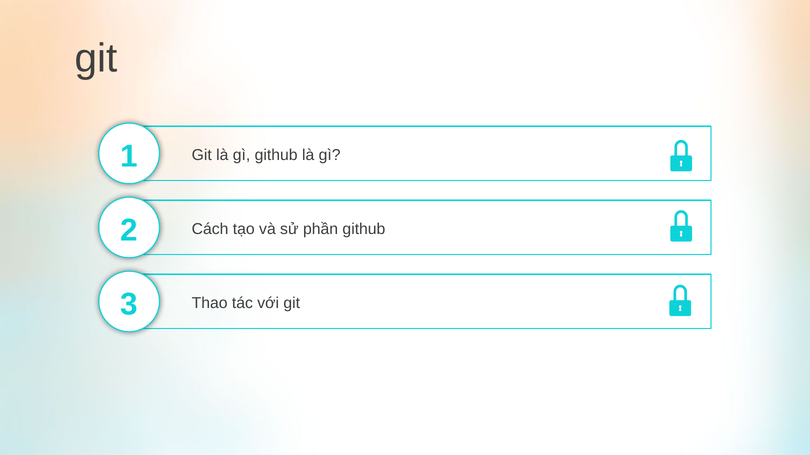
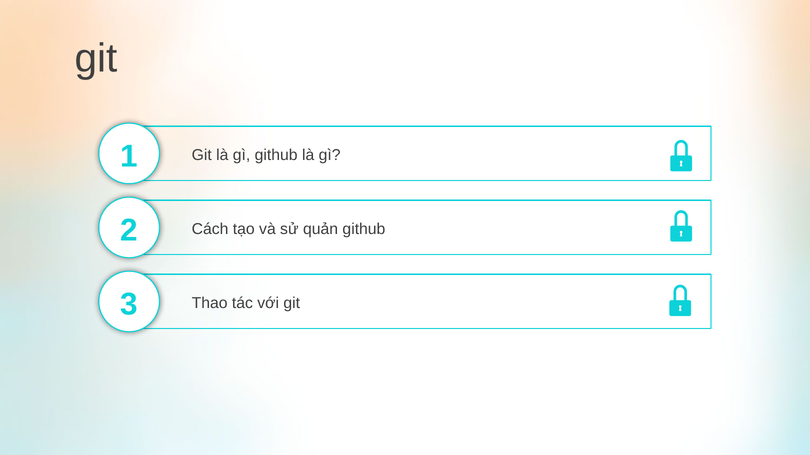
phần: phần -> quản
